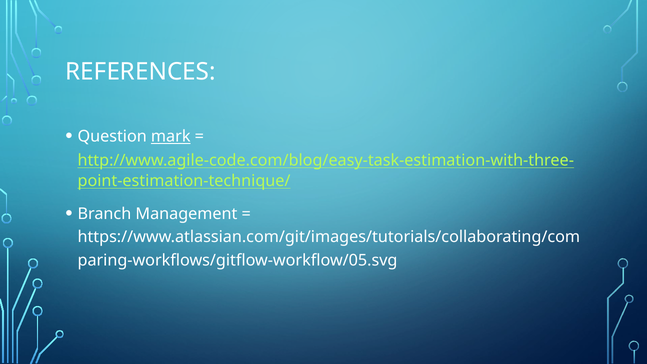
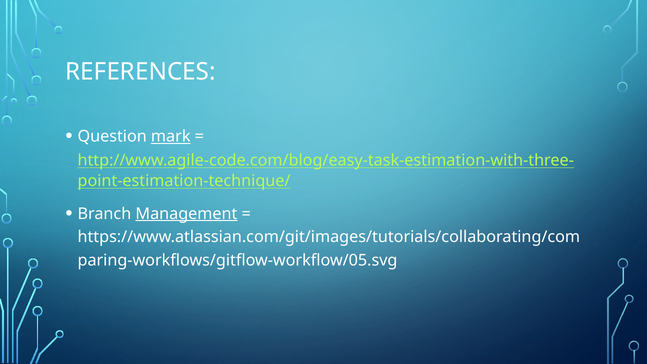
Management underline: none -> present
